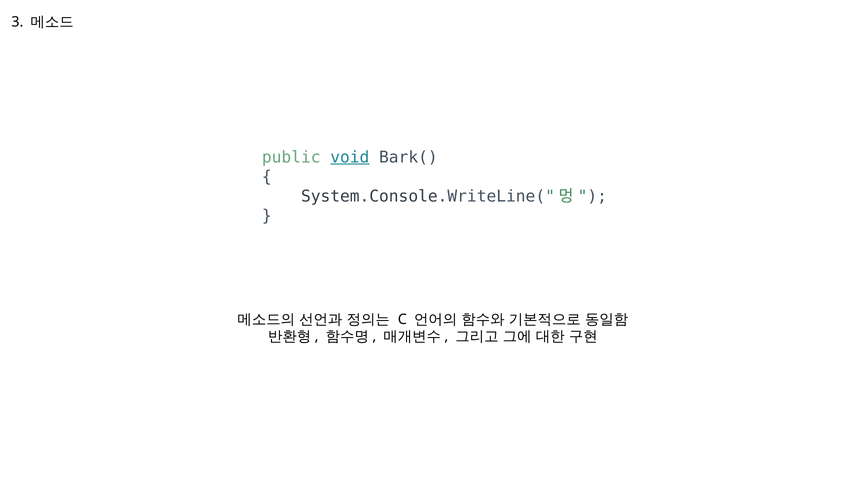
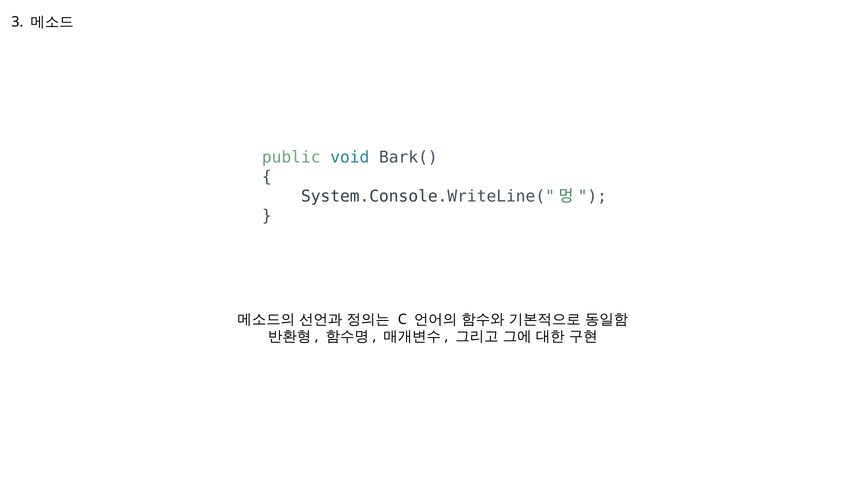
void underline: present -> none
